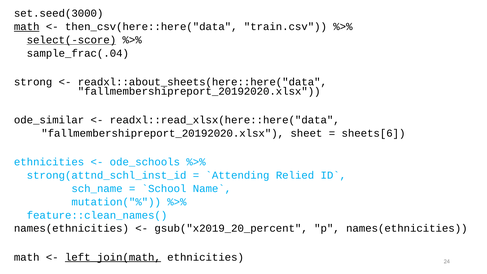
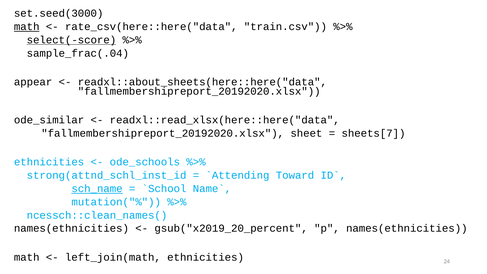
then_csv(here::here("data: then_csv(here::here("data -> rate_csv(here::here("data
strong: strong -> appear
sheets[6: sheets[6 -> sheets[7
Relied: Relied -> Toward
sch_name underline: none -> present
feature::clean_names(: feature::clean_names( -> ncessch::clean_names(
left_join(math underline: present -> none
